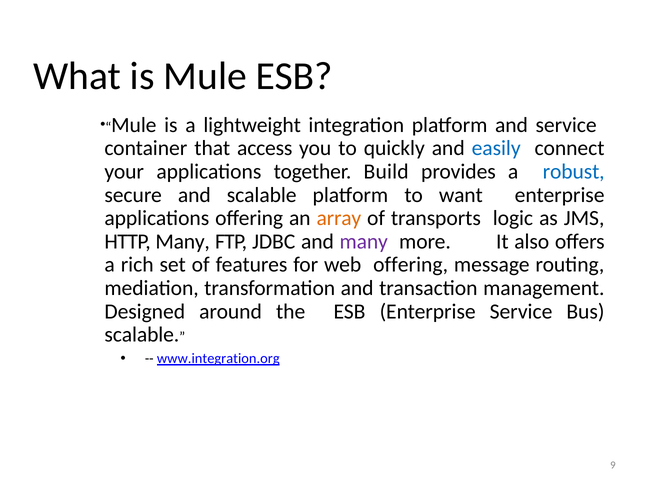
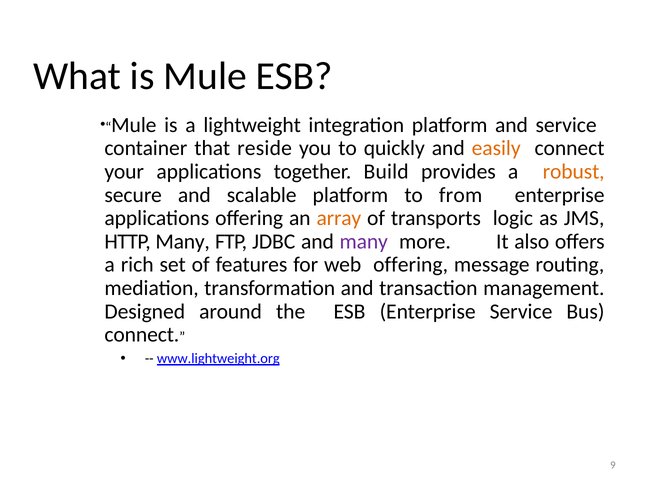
access: access -> reside
easily colour: blue -> orange
robust colour: blue -> orange
want: want -> from
scalable at (142, 335): scalable -> connect
www.integration.org: www.integration.org -> www.lightweight.org
